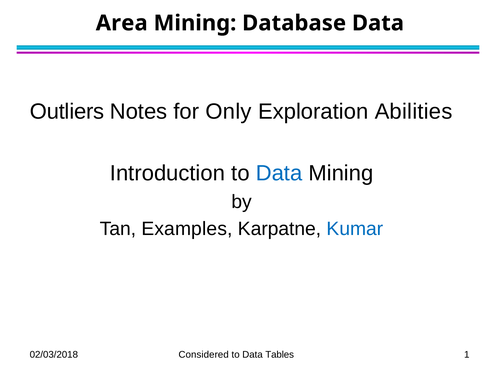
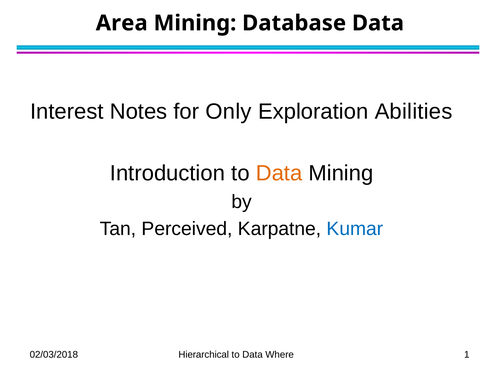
Outliers: Outliers -> Interest
Data at (279, 173) colour: blue -> orange
Examples: Examples -> Perceived
Considered: Considered -> Hierarchical
Tables: Tables -> Where
